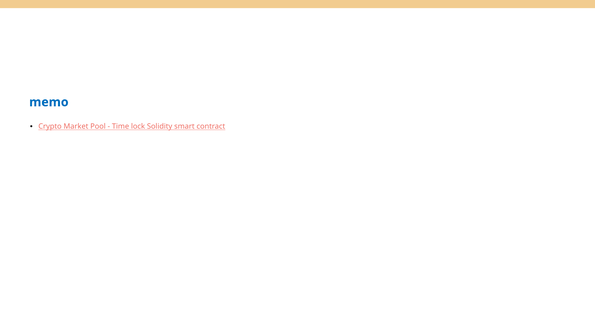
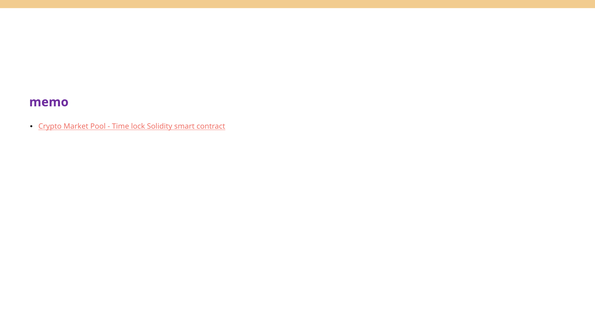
memo colour: blue -> purple
